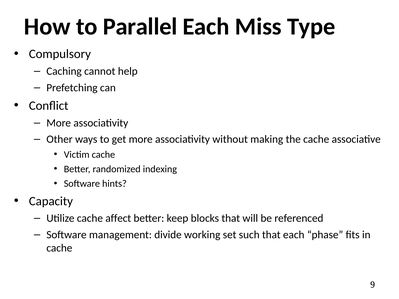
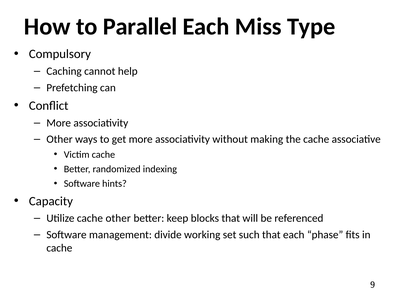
cache affect: affect -> other
